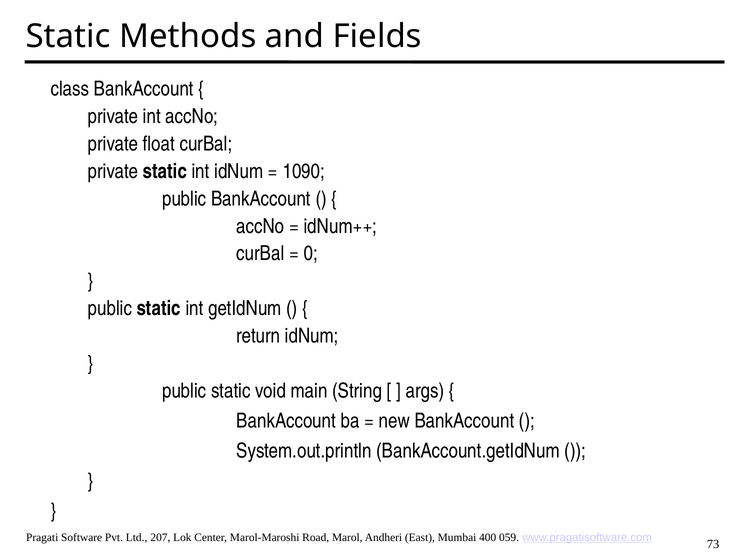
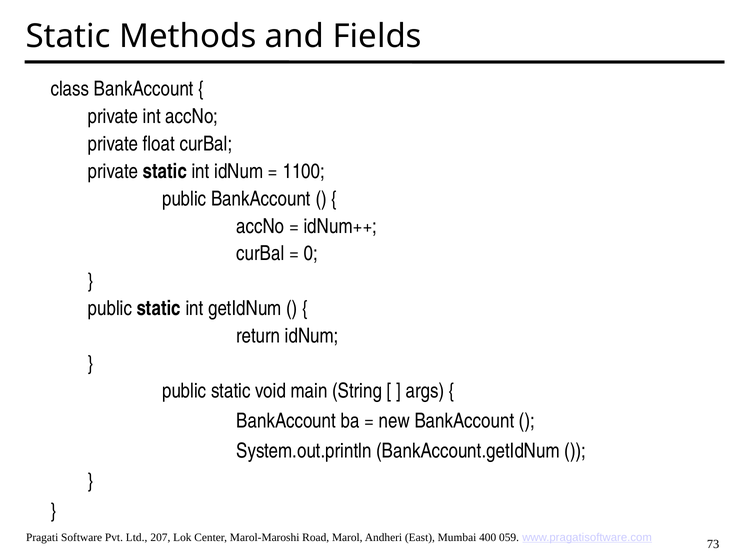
1090: 1090 -> 1100
